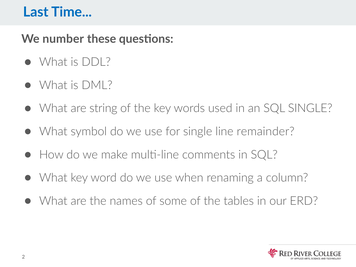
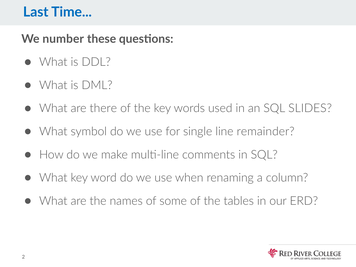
string: string -> there
SQL SINGLE: SINGLE -> SLIDES
